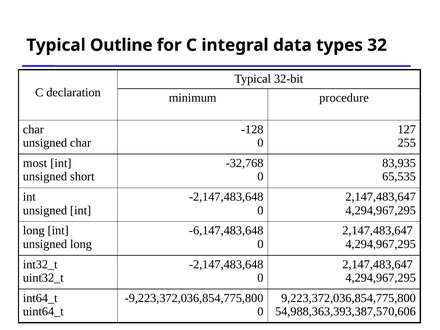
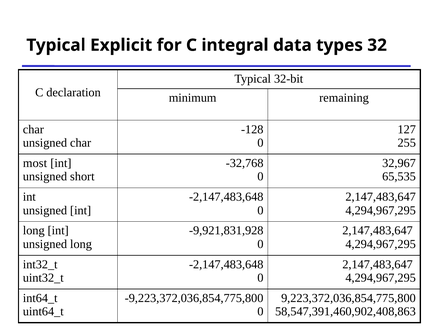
Outline: Outline -> Explicit
procedure: procedure -> remaining
83,935: 83,935 -> 32,967
-6,147,483,648: -6,147,483,648 -> -9,921,831,928
54,988,363,393,387,570,606: 54,988,363,393,387,570,606 -> 58,547,391,460,902,408,863
